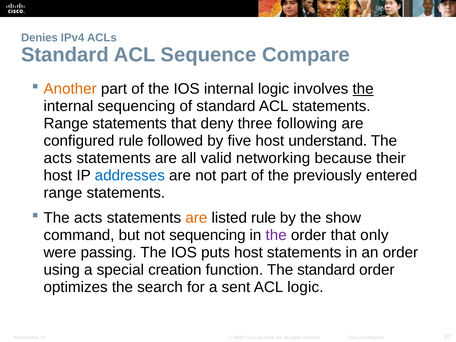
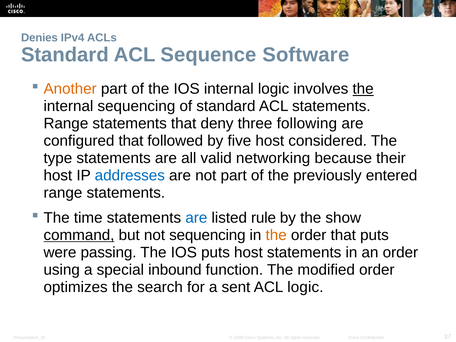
Compare: Compare -> Software
configured rule: rule -> that
understand: understand -> considered
acts at (58, 158): acts -> type
acts at (88, 218): acts -> time
are at (196, 218) colour: orange -> blue
command underline: none -> present
the at (276, 235) colour: purple -> orange
that only: only -> puts
creation: creation -> inbound
The standard: standard -> modified
